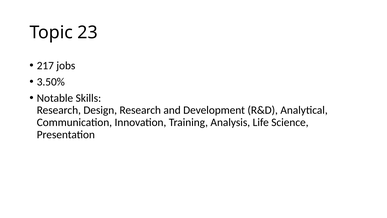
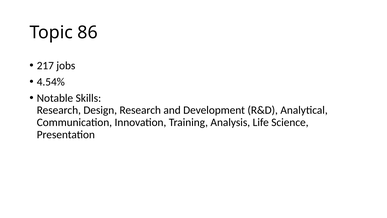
23: 23 -> 86
3.50%: 3.50% -> 4.54%
